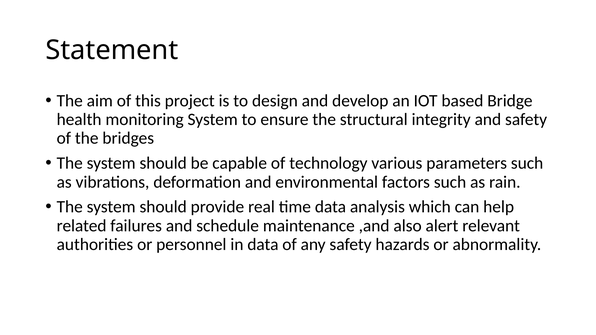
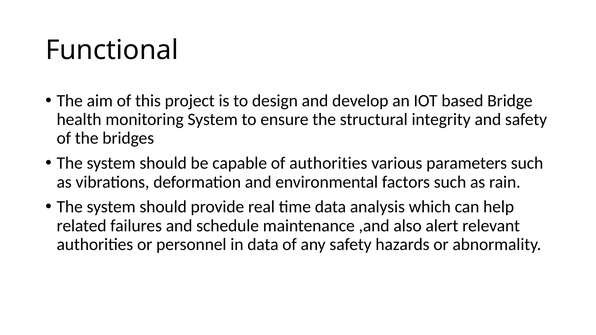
Statement: Statement -> Functional
of technology: technology -> authorities
